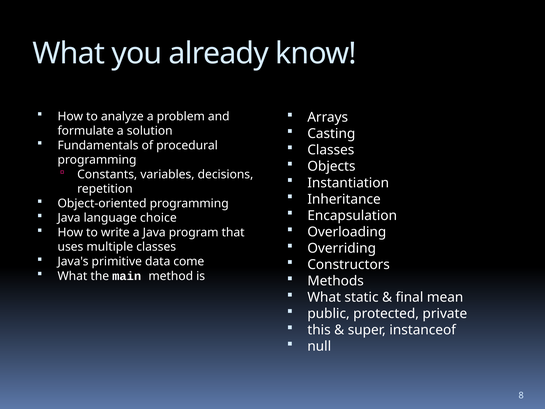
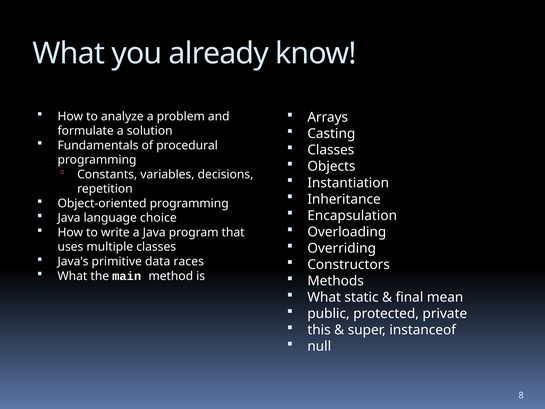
come: come -> races
